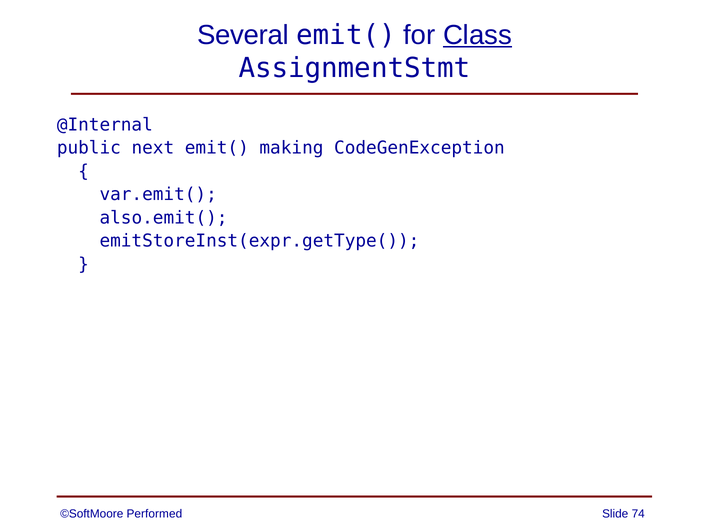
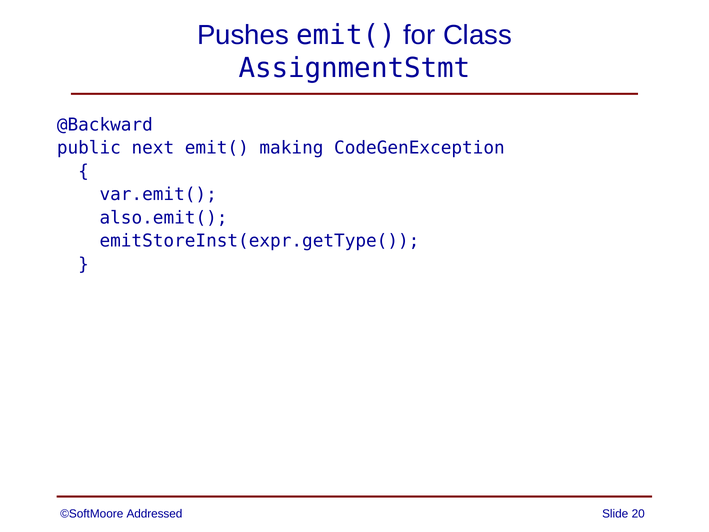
Several: Several -> Pushes
Class underline: present -> none
@Internal: @Internal -> @Backward
Performed: Performed -> Addressed
74: 74 -> 20
